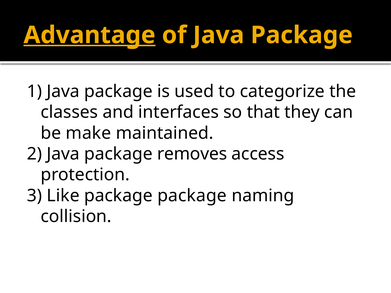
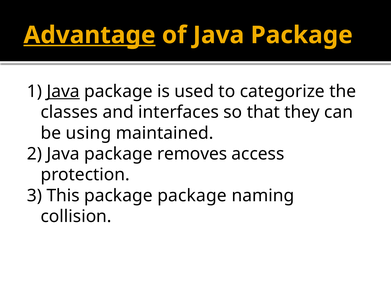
Java at (63, 91) underline: none -> present
make: make -> using
Like: Like -> This
